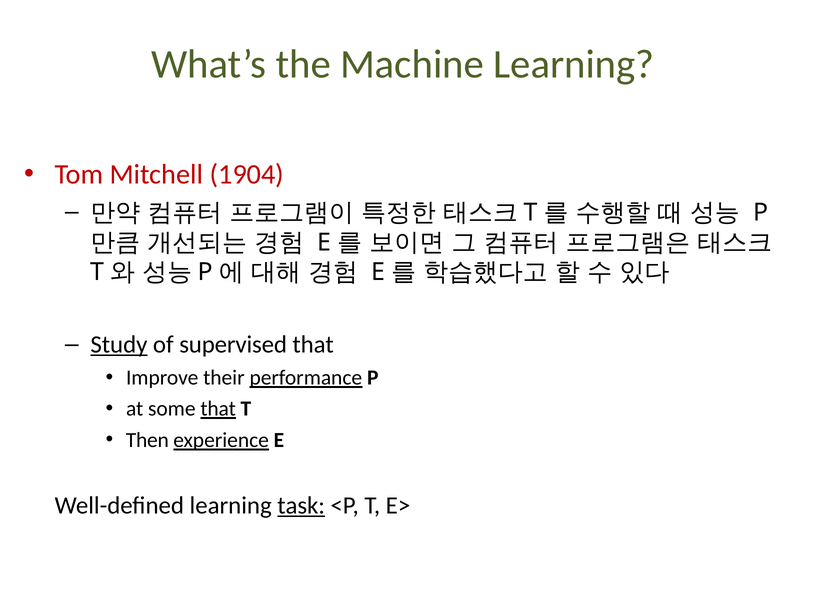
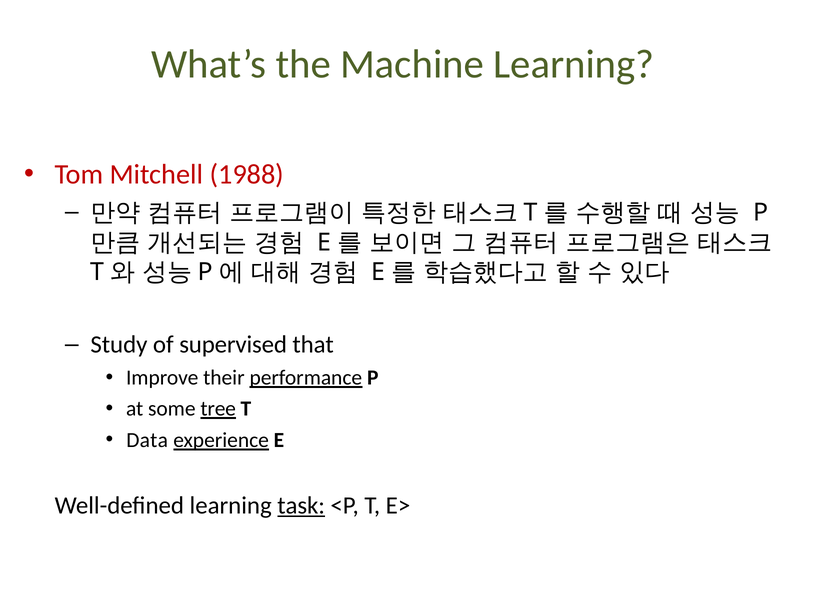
1904: 1904 -> 1988
Study underline: present -> none
some that: that -> tree
Then: Then -> Data
